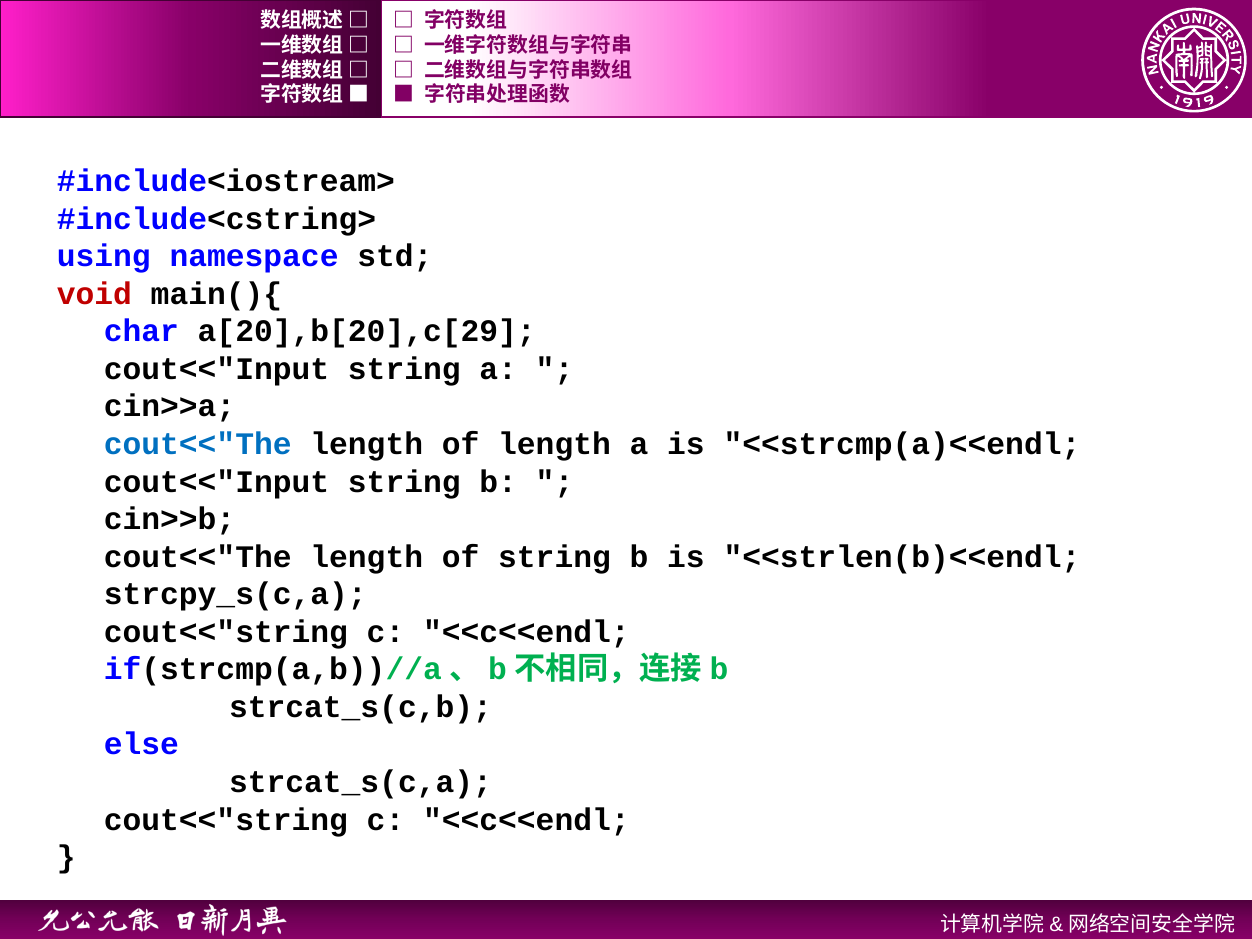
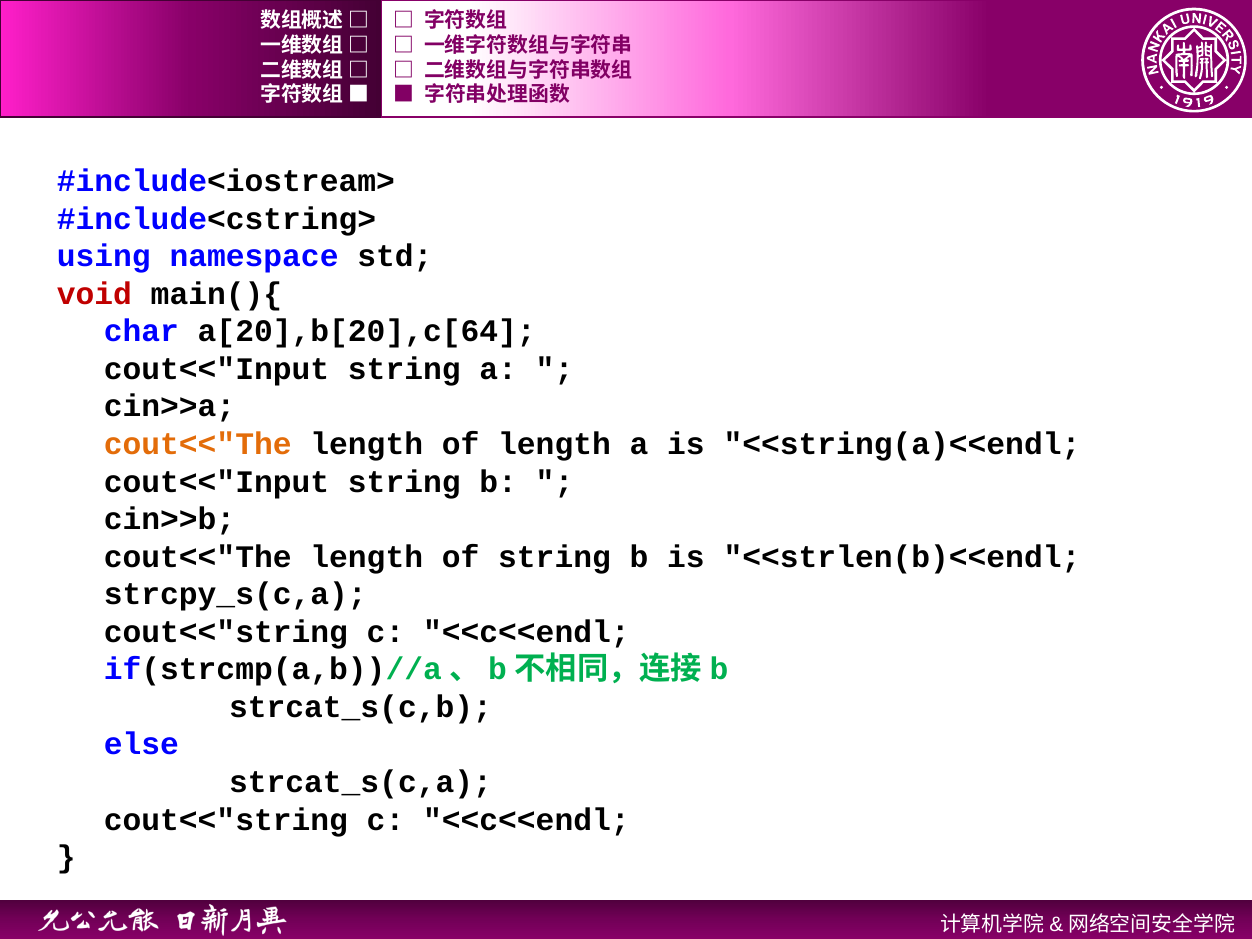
a[20],b[20],c[29: a[20],b[20],c[29 -> a[20],b[20],c[64
cout<<"The at (198, 444) colour: blue -> orange
<<strcmp(a)<<endl: <<strcmp(a)<<endl -> <<string(a)<<endl
